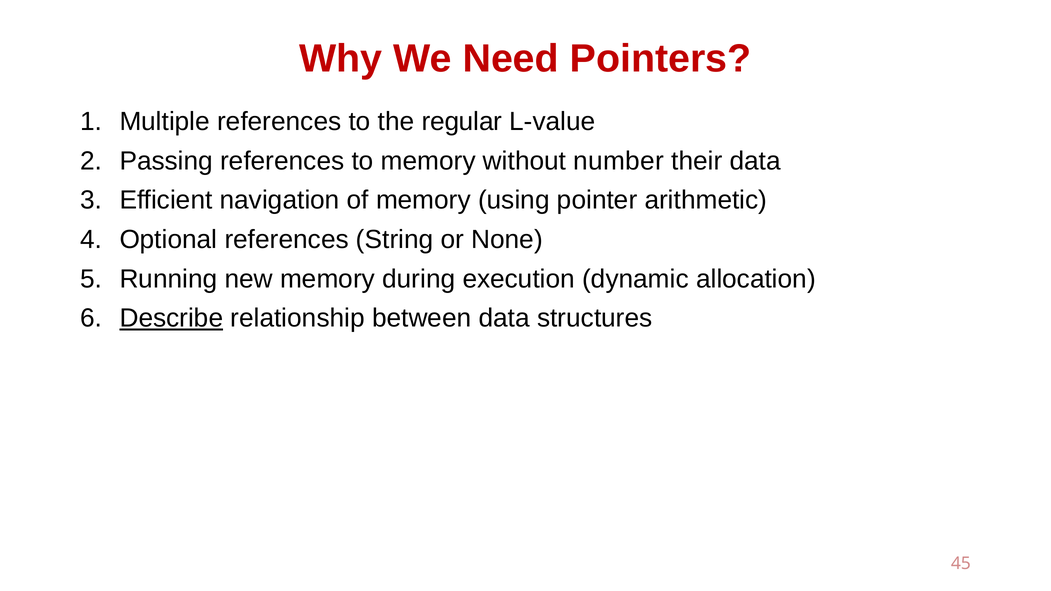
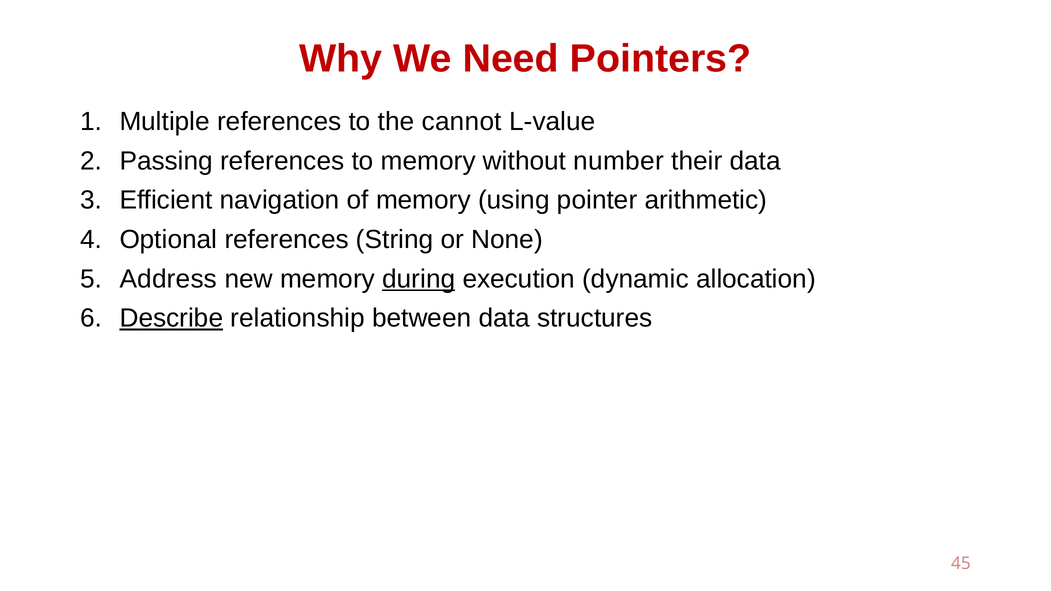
regular: regular -> cannot
Running: Running -> Address
during underline: none -> present
